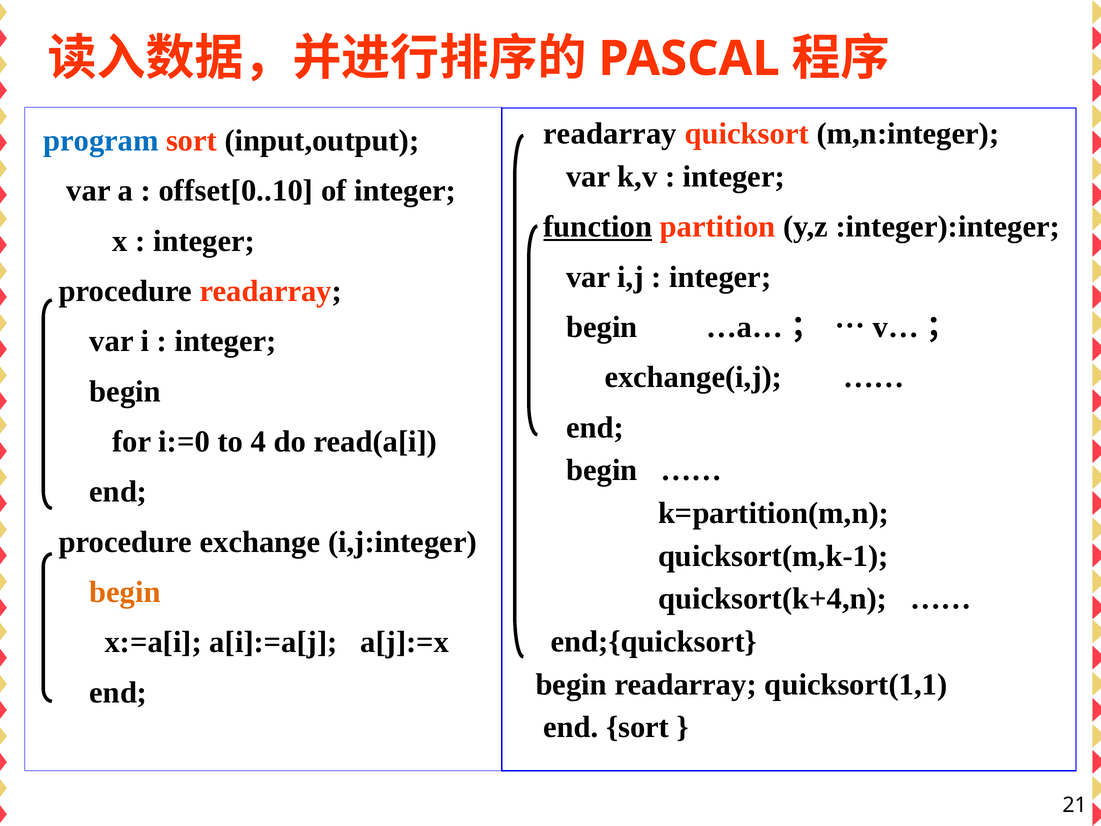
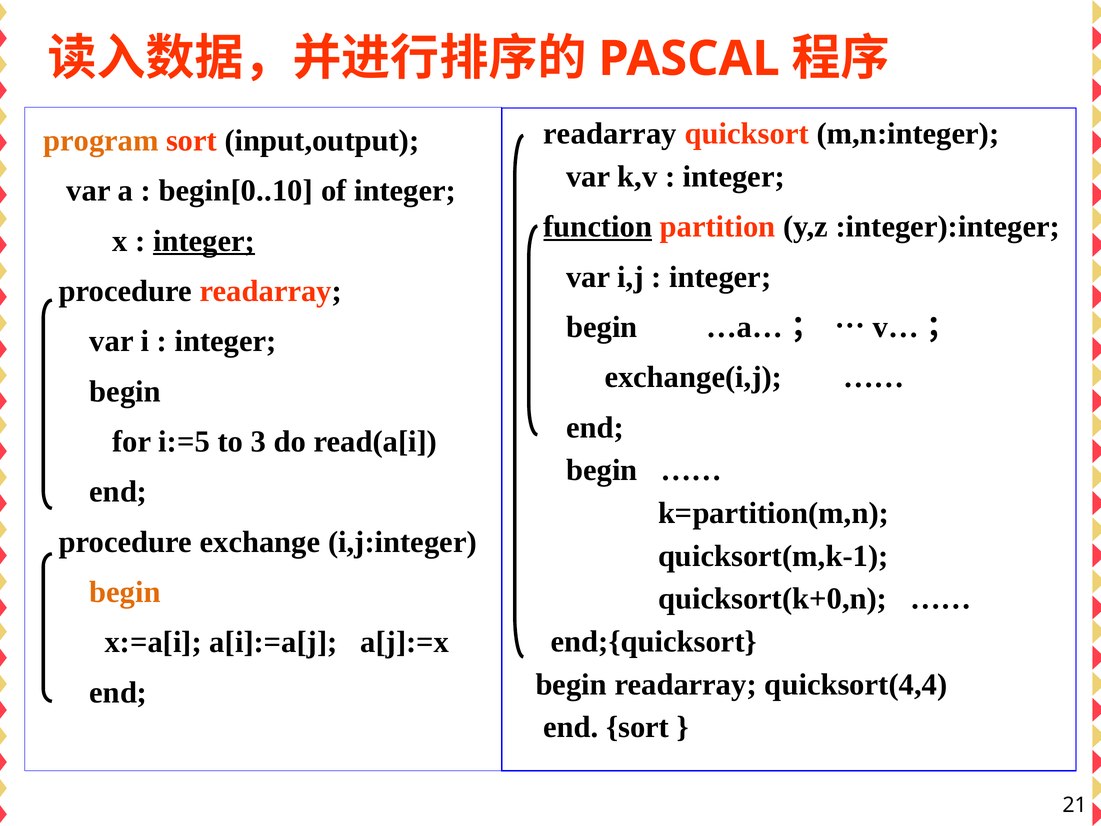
program colour: blue -> orange
offset[0..10: offset[0..10 -> begin[0..10
integer at (204, 241) underline: none -> present
i:=0: i:=0 -> i:=5
4: 4 -> 3
quicksort(k+4,n: quicksort(k+4,n -> quicksort(k+0,n
quicksort(1,1: quicksort(1,1 -> quicksort(4,4
